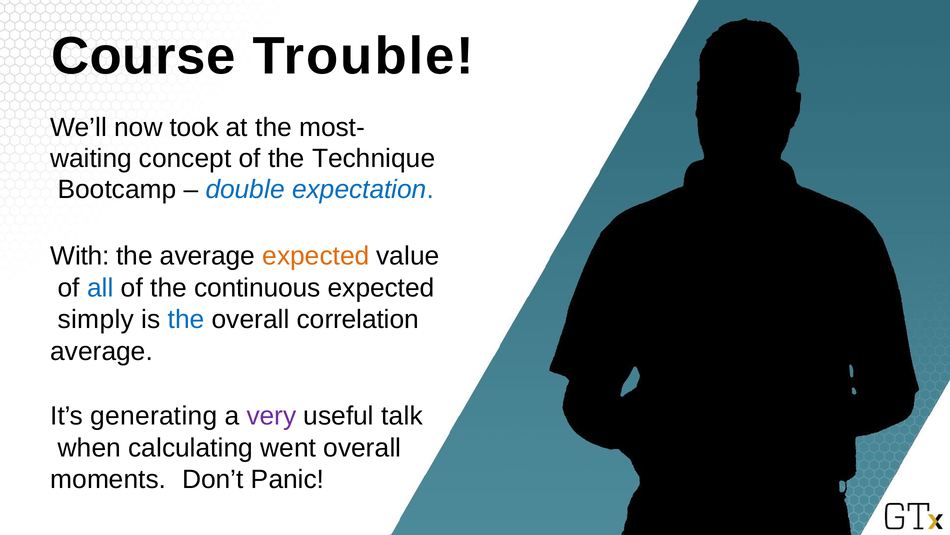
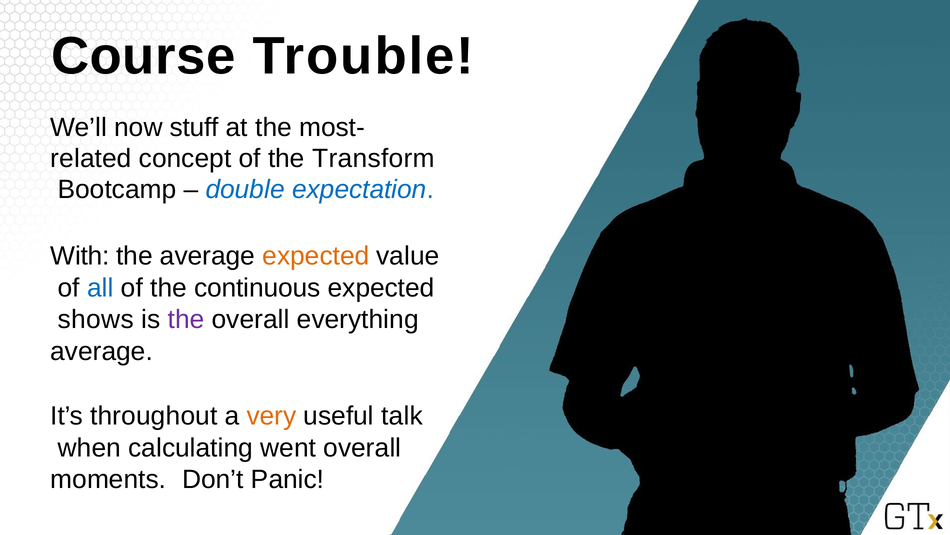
took: took -> stuff
waiting: waiting -> related
Technique: Technique -> Transform
simply: simply -> shows
the at (186, 319) colour: blue -> purple
correlation: correlation -> everything
generating: generating -> throughout
very colour: purple -> orange
